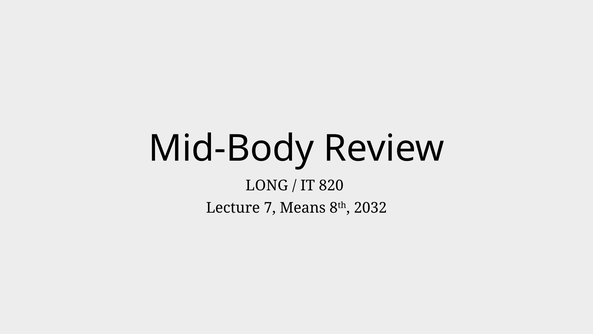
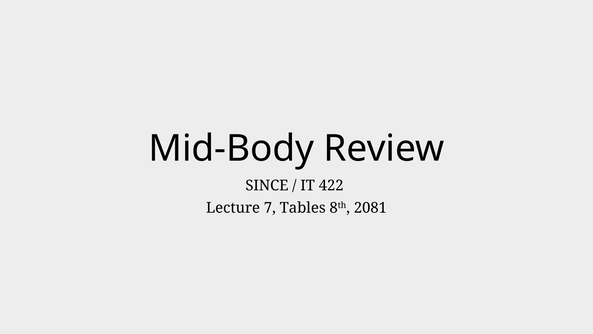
LONG: LONG -> SINCE
820: 820 -> 422
Means: Means -> Tables
2032: 2032 -> 2081
